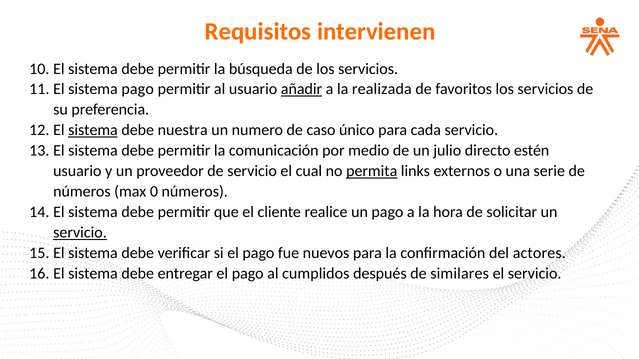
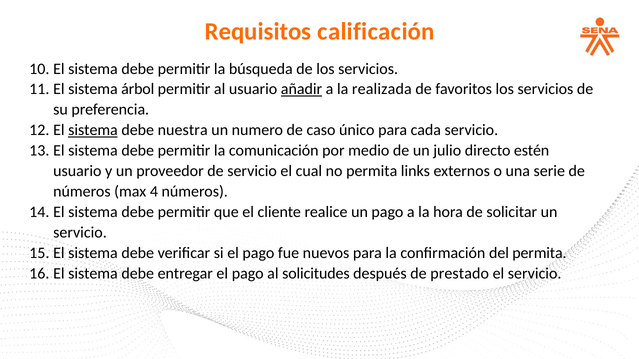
intervienen: intervienen -> calificación
sistema pago: pago -> árbol
permita at (372, 171) underline: present -> none
0: 0 -> 4
servicio at (80, 233) underline: present -> none
del actores: actores -> permita
cumplidos: cumplidos -> solicitudes
similares: similares -> prestado
